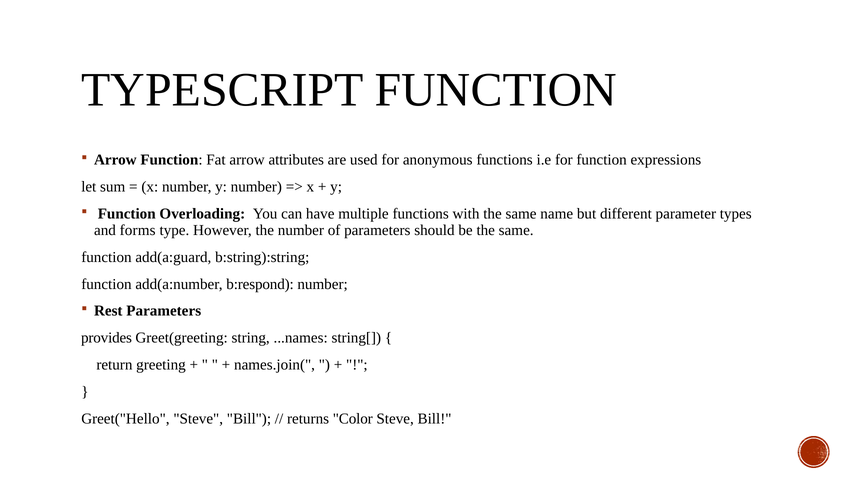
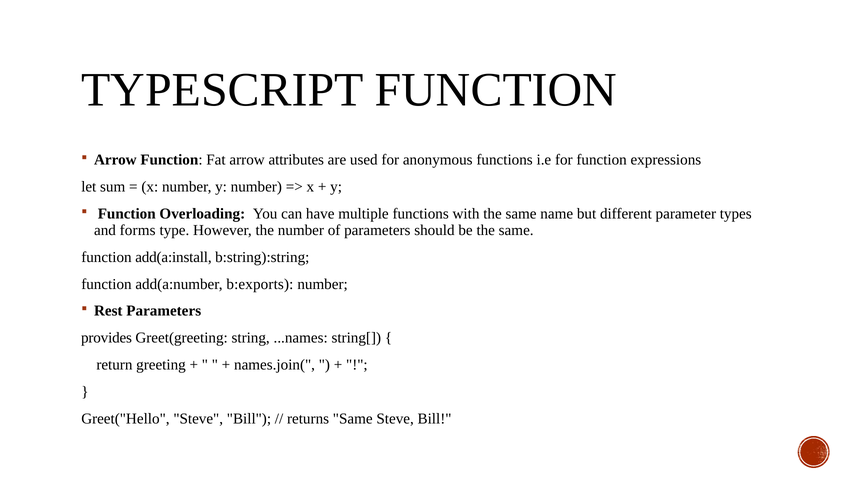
add(a:guard: add(a:guard -> add(a:install
b:respond: b:respond -> b:exports
returns Color: Color -> Same
